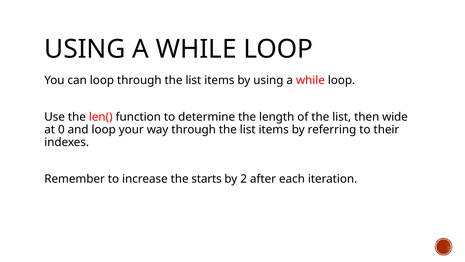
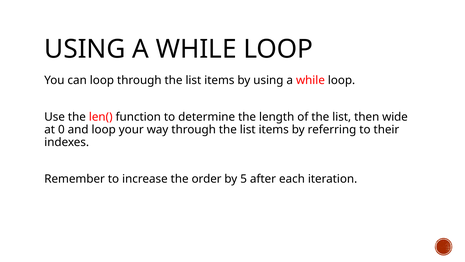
starts: starts -> order
2: 2 -> 5
